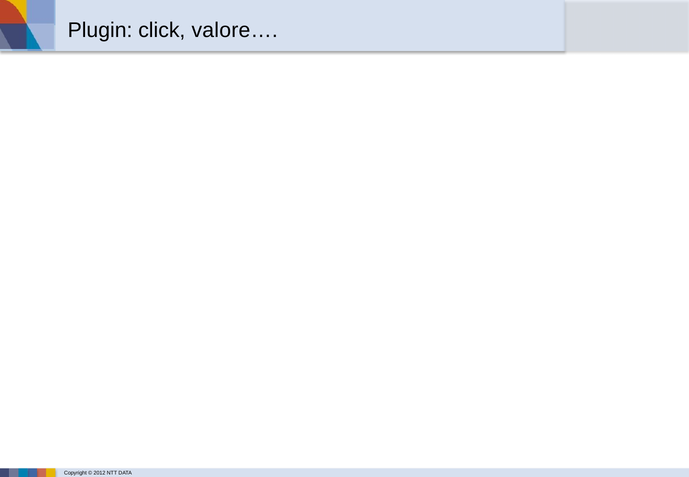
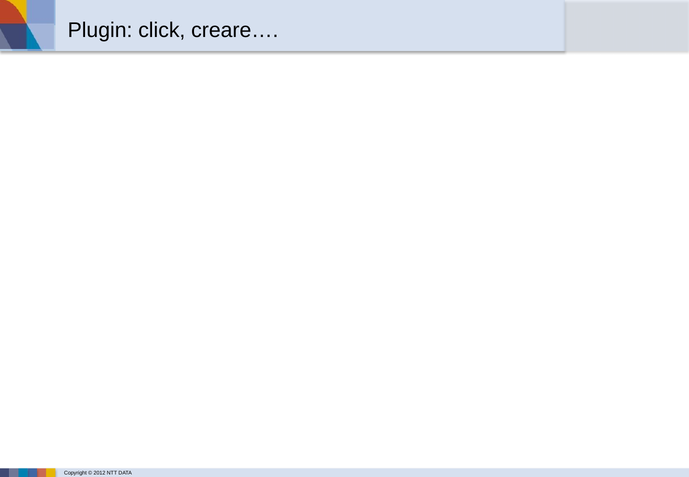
valore…: valore… -> creare…
